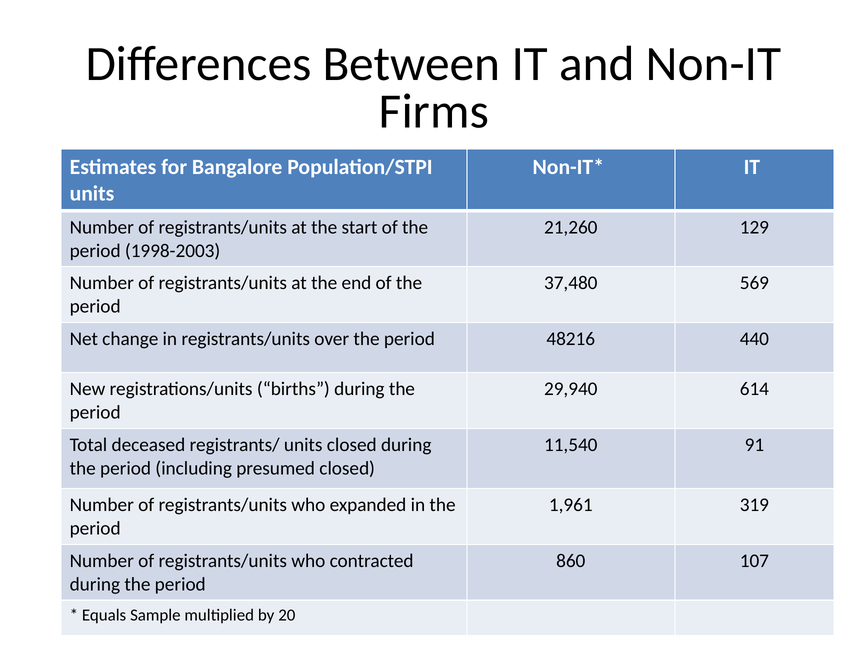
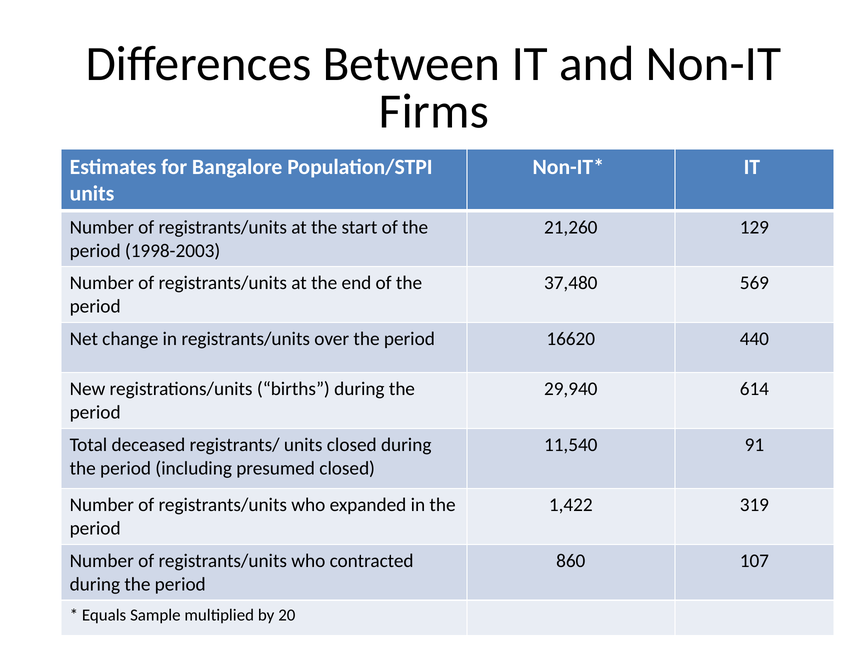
48216: 48216 -> 16620
1,961: 1,961 -> 1,422
